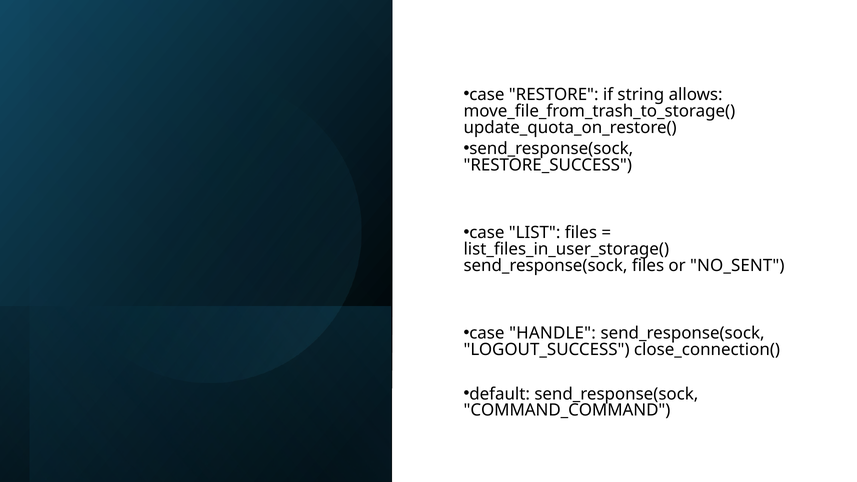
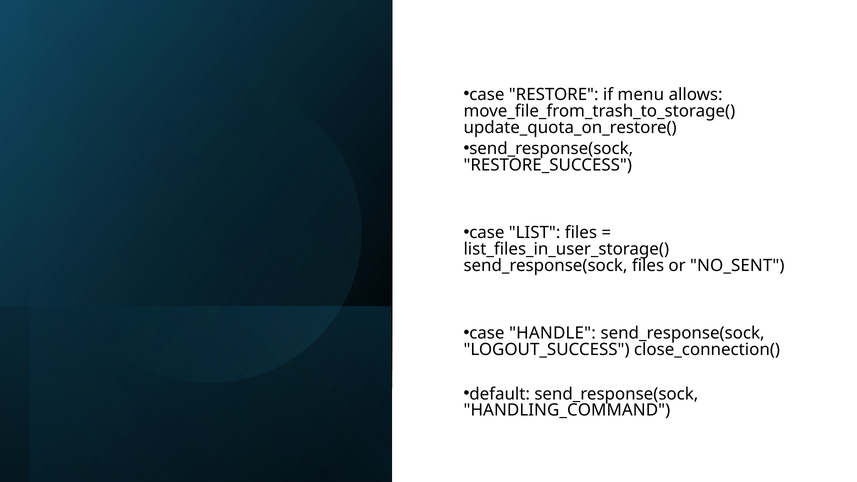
string: string -> menu
COMMAND_COMMAND: COMMAND_COMMAND -> HANDLING_COMMAND
